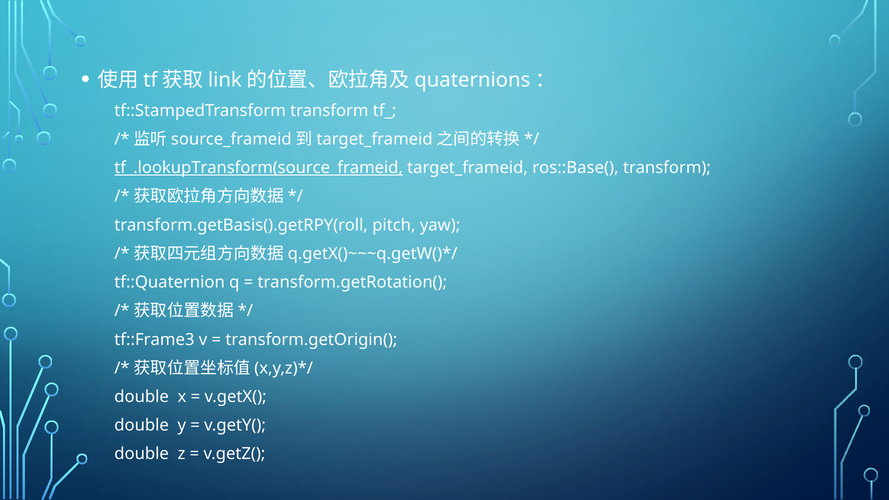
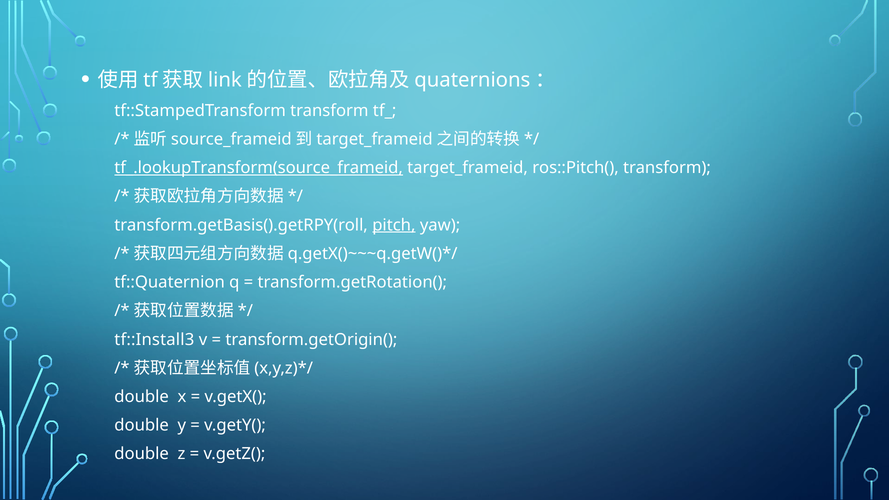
ros::Base(: ros::Base( -> ros::Pitch(
pitch underline: none -> present
tf::Frame3: tf::Frame3 -> tf::Install3
